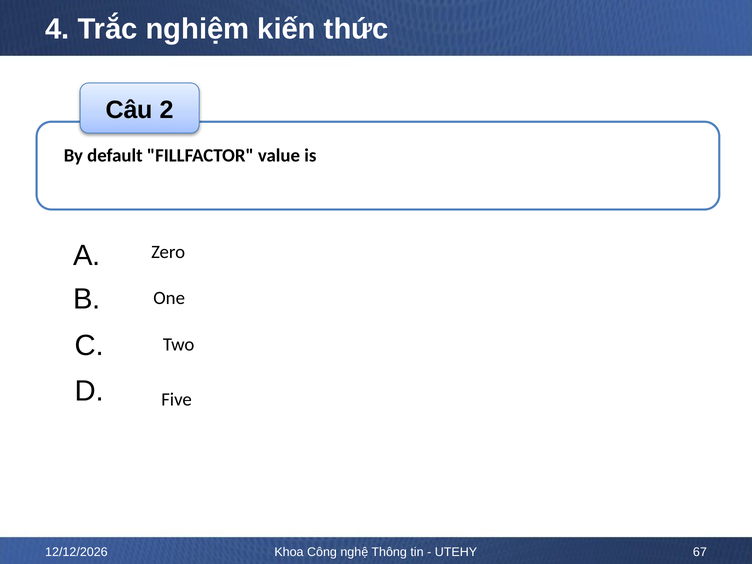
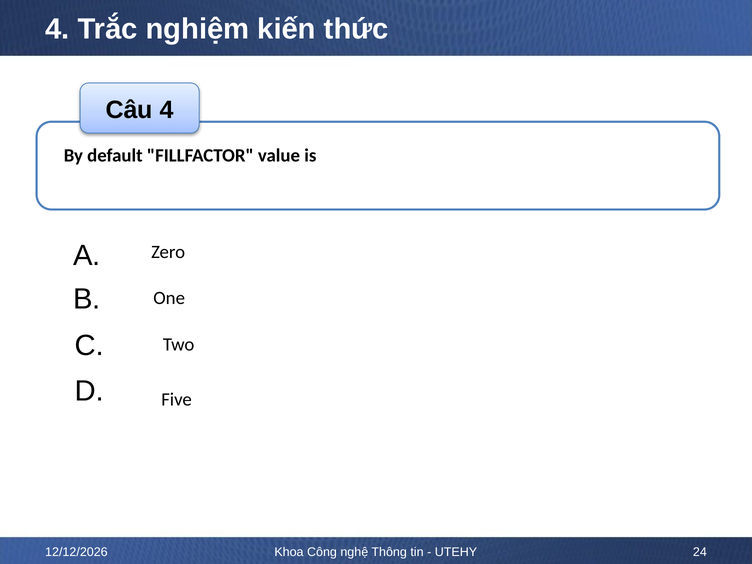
Câu 2: 2 -> 4
67: 67 -> 24
